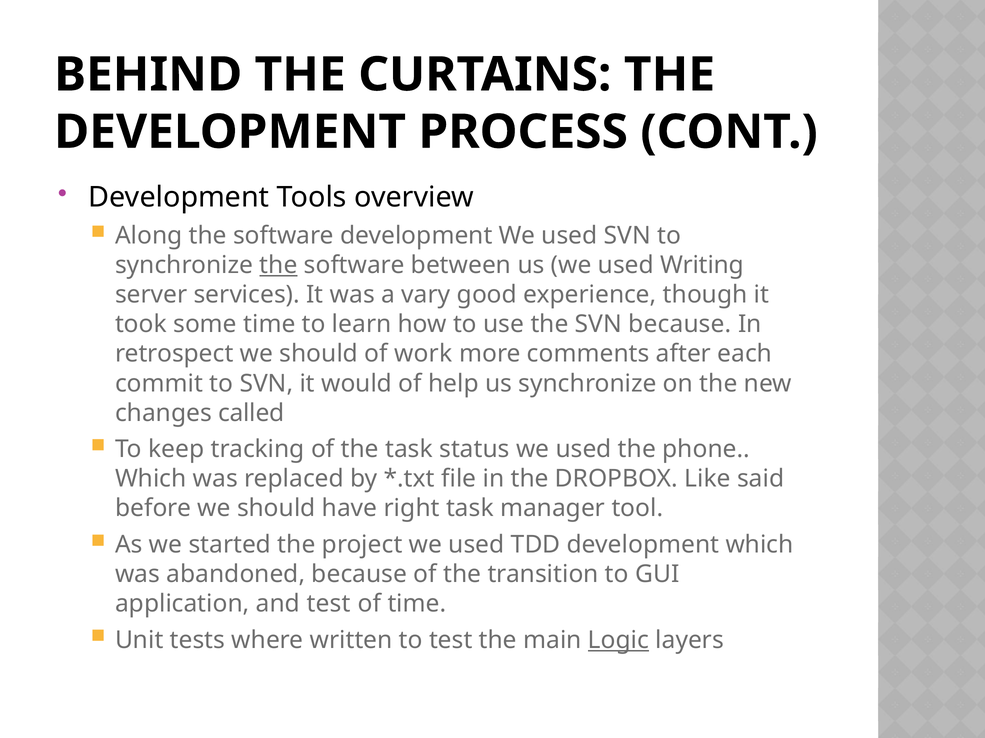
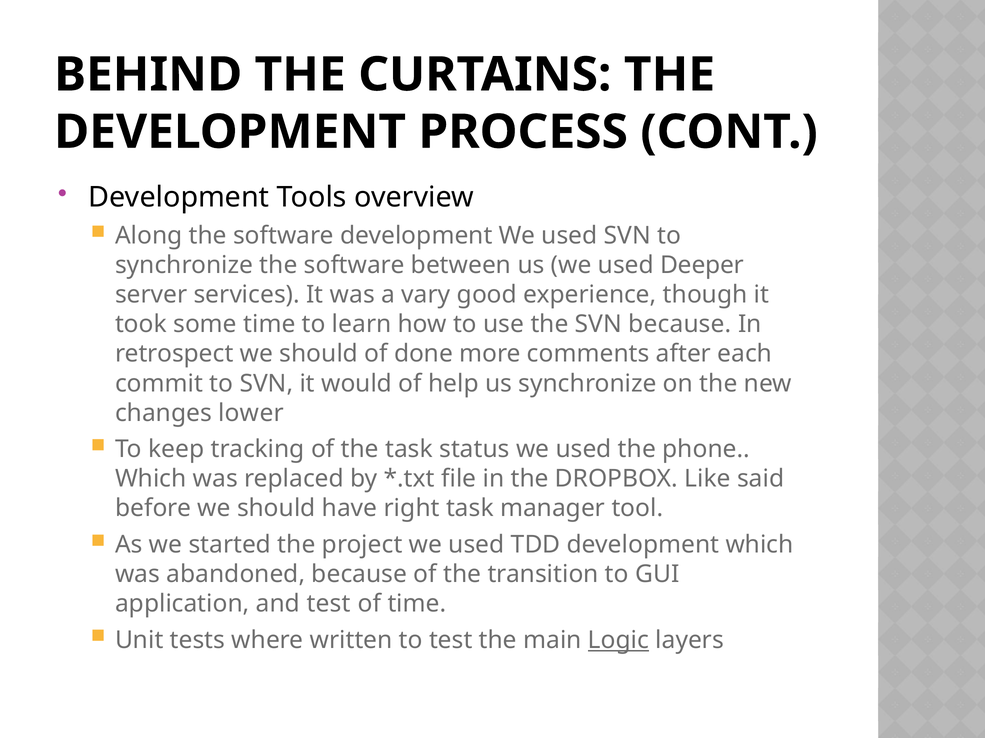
the at (278, 266) underline: present -> none
Writing: Writing -> Deeper
work: work -> done
called: called -> lower
